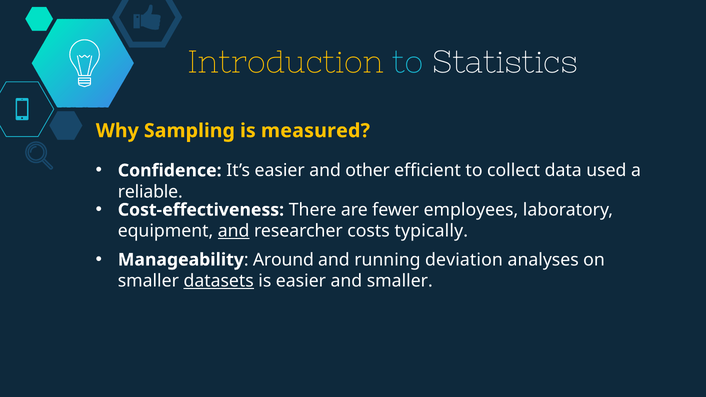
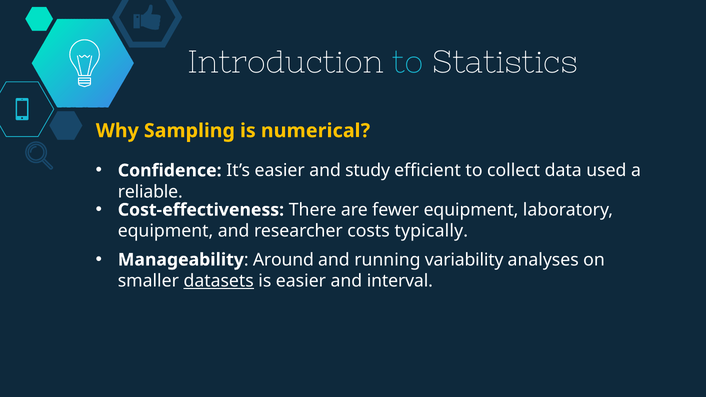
Introduction colour: yellow -> white
measured: measured -> numerical
other: other -> study
fewer employees: employees -> equipment
and at (234, 231) underline: present -> none
deviation: deviation -> variability
and smaller: smaller -> interval
